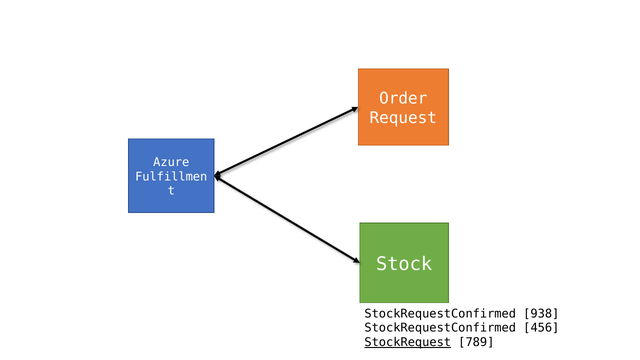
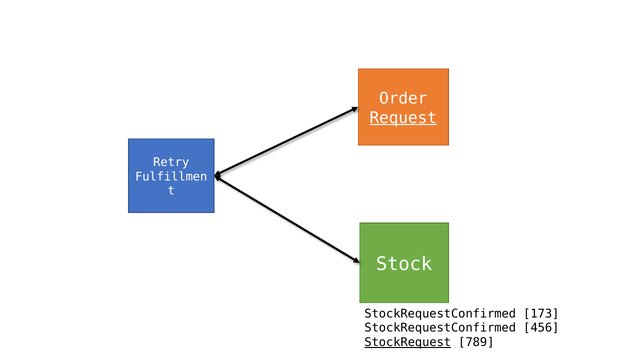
Request underline: none -> present
Azure: Azure -> Retry
938: 938 -> 173
